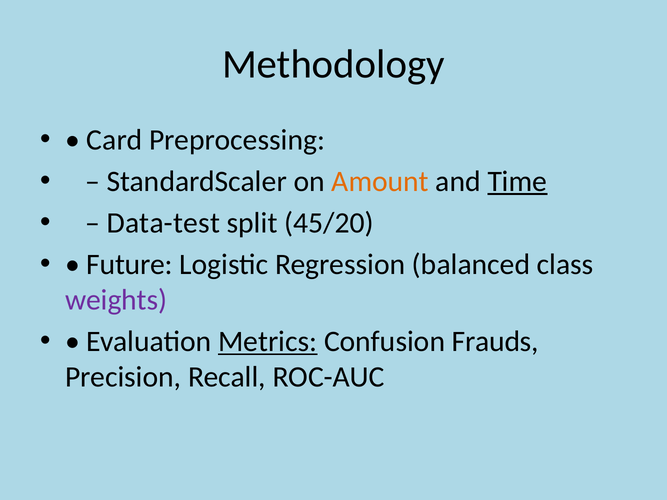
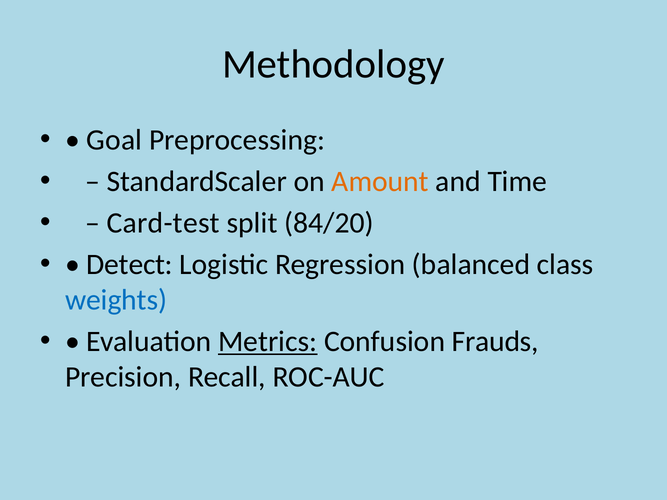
Card: Card -> Goal
Time underline: present -> none
Data-test: Data-test -> Card-test
45/20: 45/20 -> 84/20
Future: Future -> Detect
weights colour: purple -> blue
